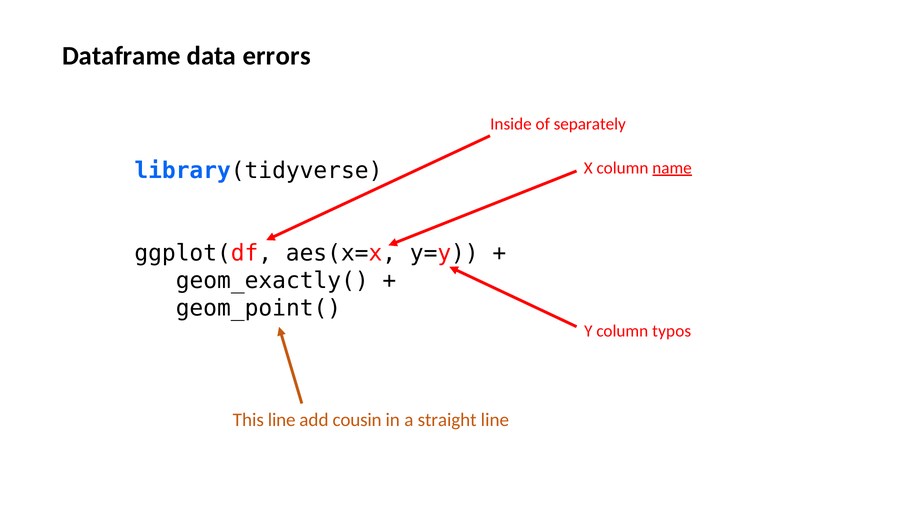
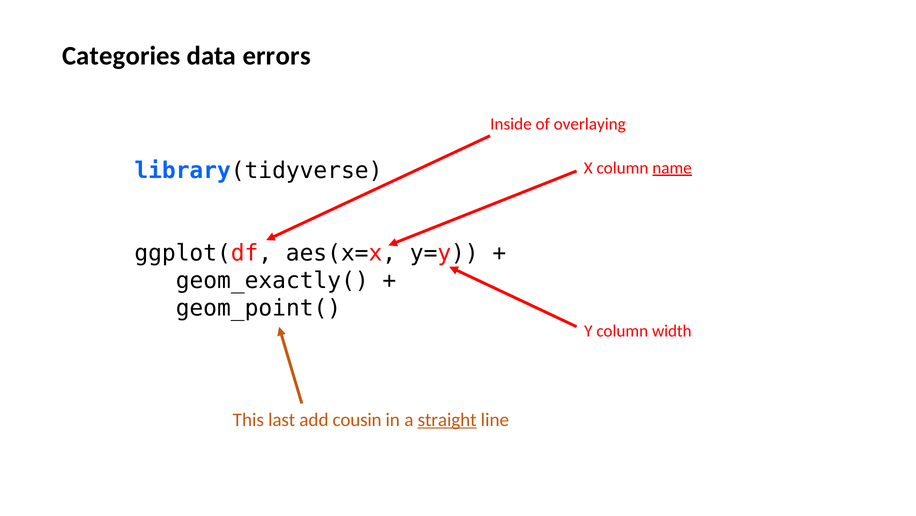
Dataframe: Dataframe -> Categories
separately: separately -> overlaying
typos: typos -> width
This line: line -> last
straight underline: none -> present
